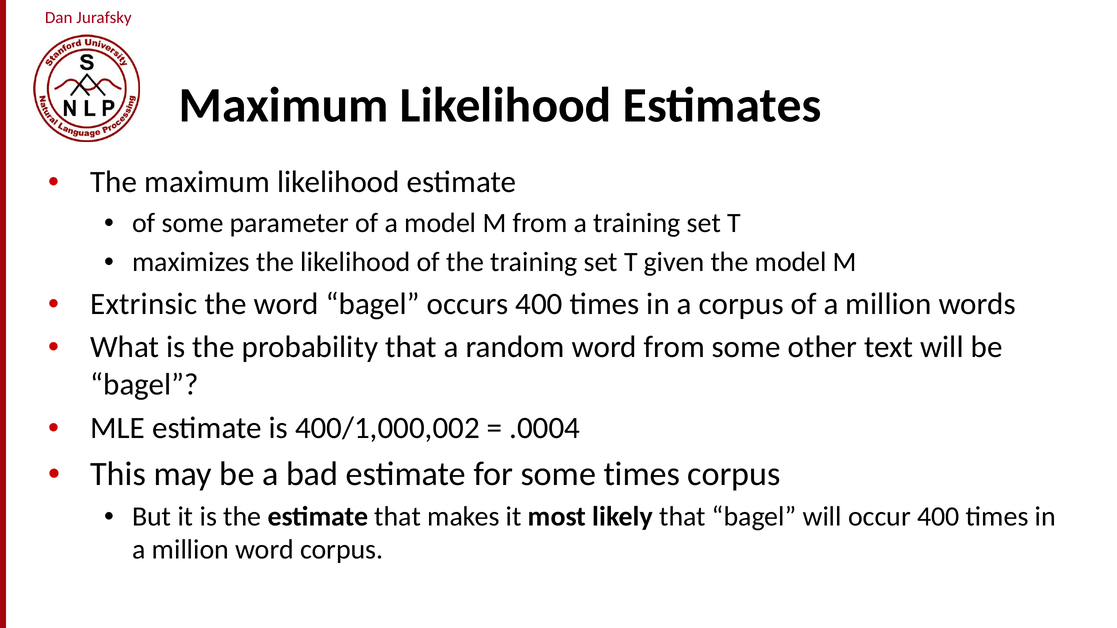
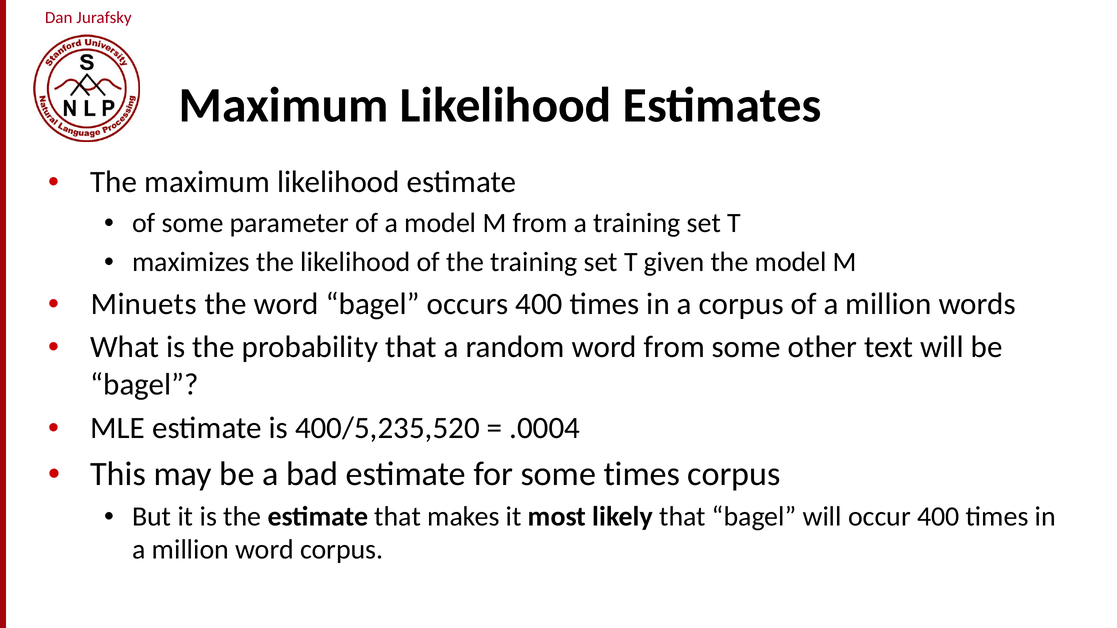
Extrinsic: Extrinsic -> Minuets
400/1,000,002: 400/1,000,002 -> 400/5,235,520
